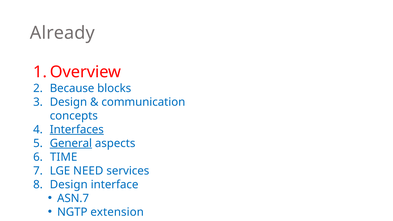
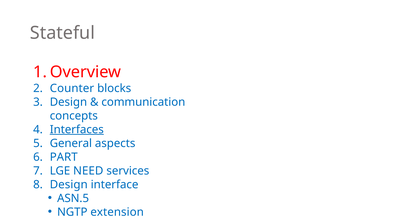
Already: Already -> Stateful
Because: Because -> Counter
General underline: present -> none
TIME: TIME -> PART
ASN.7: ASN.7 -> ASN.5
